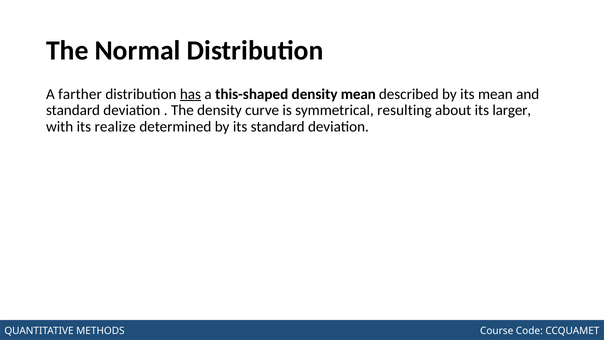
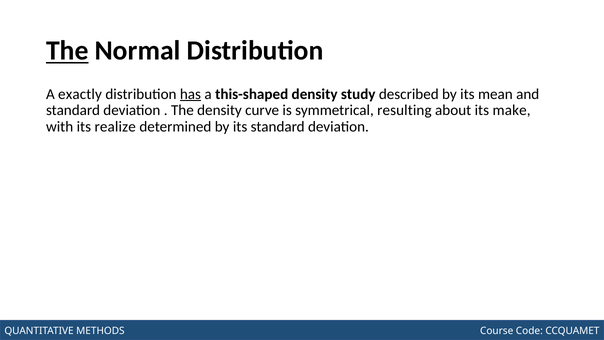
The at (67, 51) underline: none -> present
farther: farther -> exactly
density mean: mean -> study
larger: larger -> make
